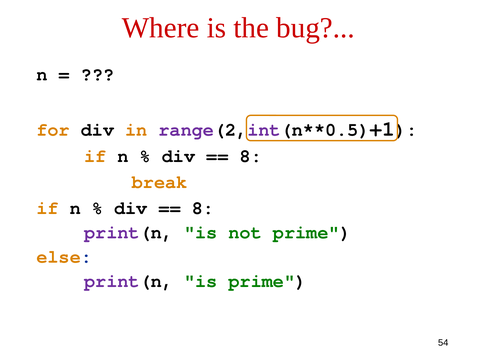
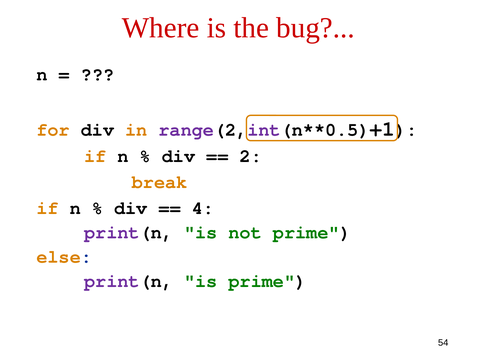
8 at (251, 156): 8 -> 2
8 at (203, 208): 8 -> 4
